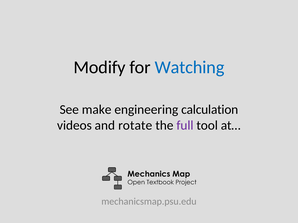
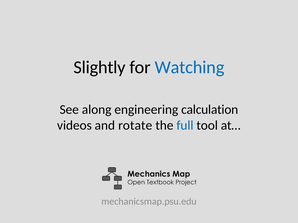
Modify: Modify -> Slightly
make: make -> along
full colour: purple -> blue
